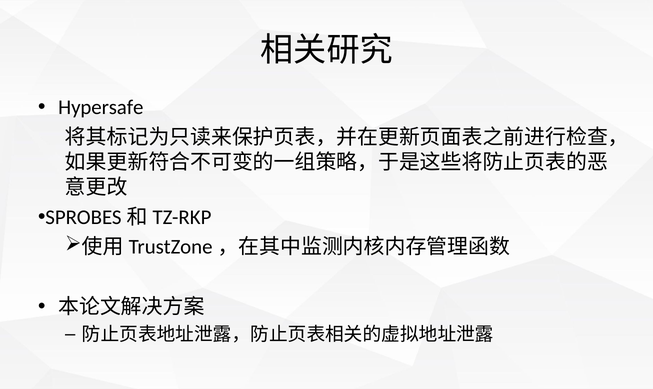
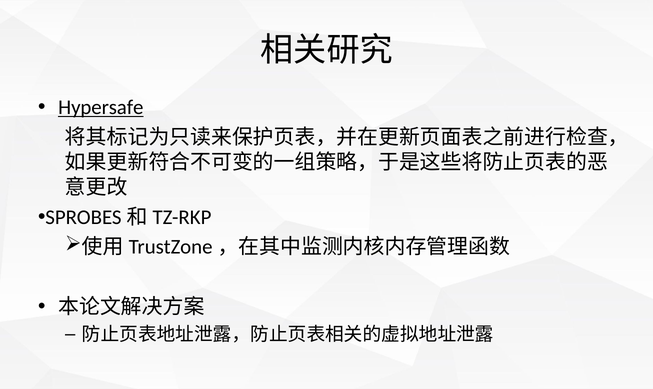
Hypersafe underline: none -> present
